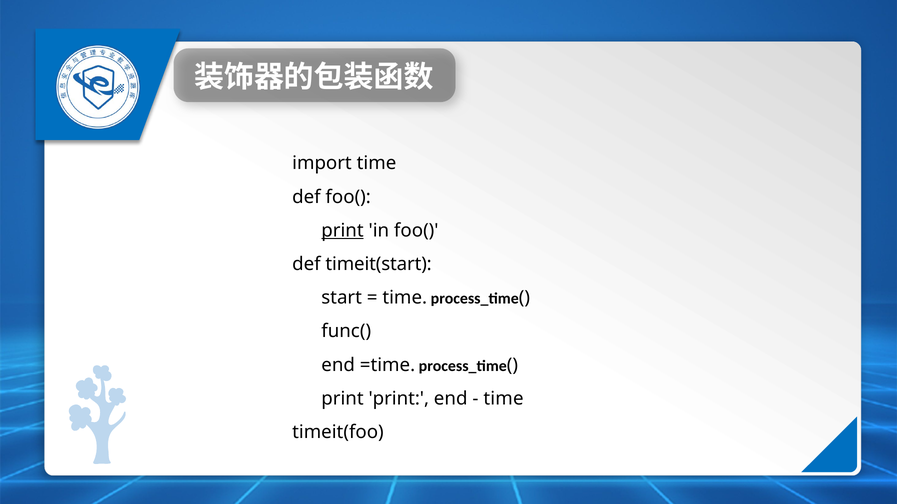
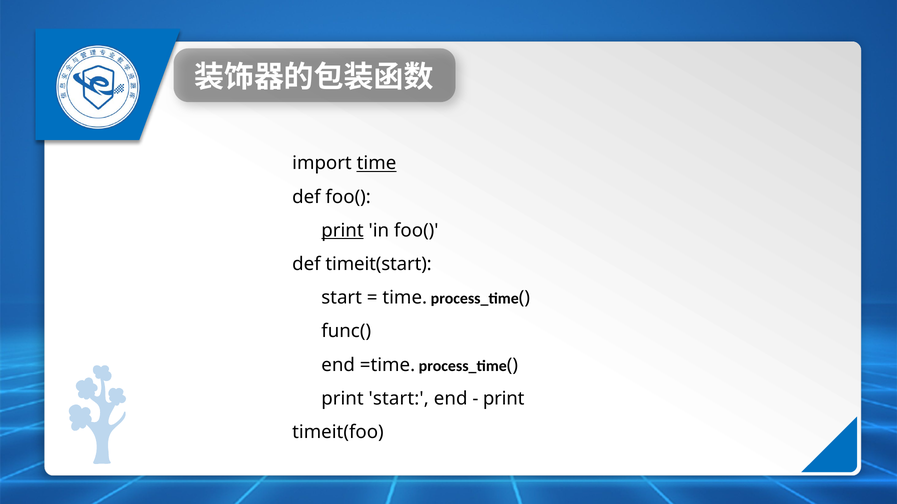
time at (376, 163) underline: none -> present
print print: print -> start
time at (504, 399): time -> print
